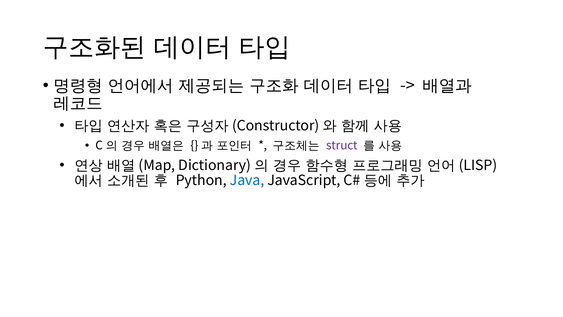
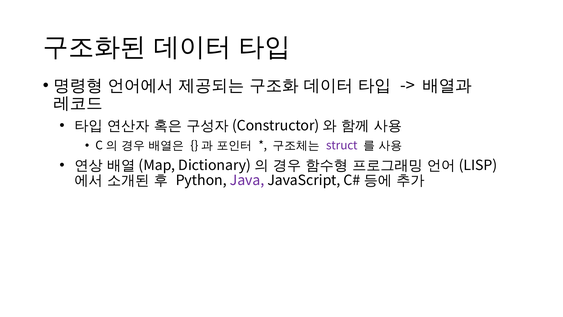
Java colour: blue -> purple
